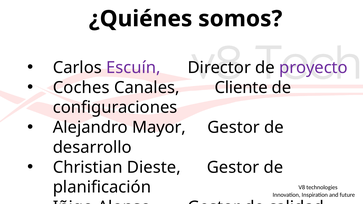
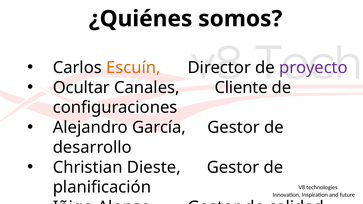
Escuín colour: purple -> orange
Coches: Coches -> Ocultar
Mayor: Mayor -> García
